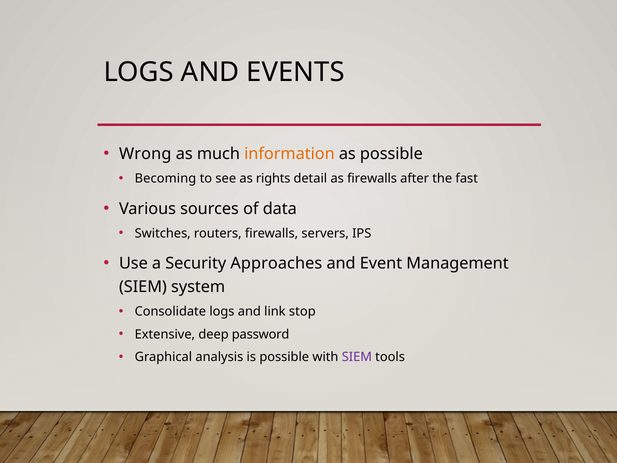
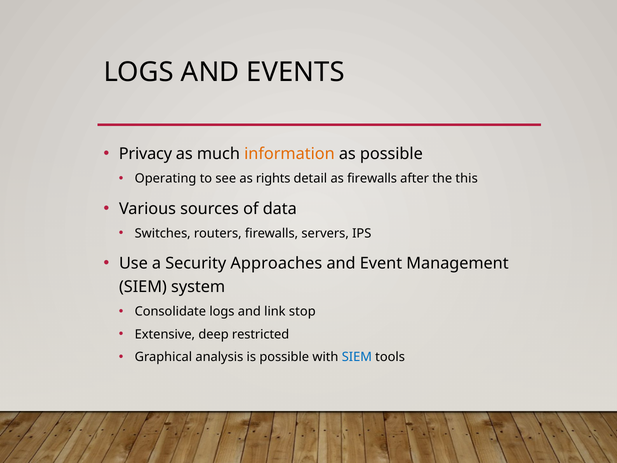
Wrong: Wrong -> Privacy
Becoming: Becoming -> Operating
fast: fast -> this
password: password -> restricted
SIEM at (357, 357) colour: purple -> blue
